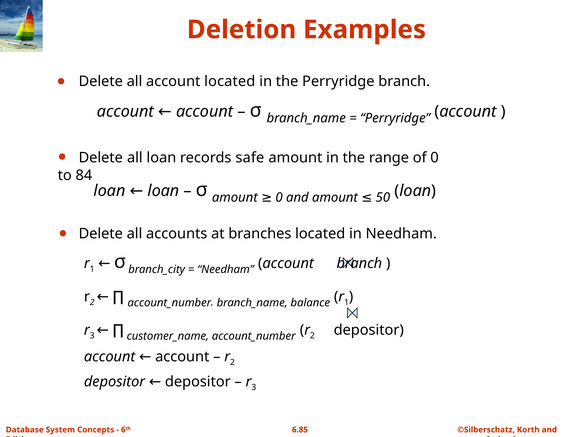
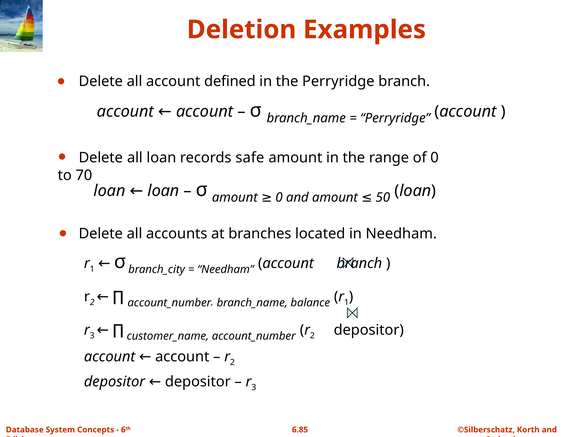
account located: located -> defined
84: 84 -> 70
